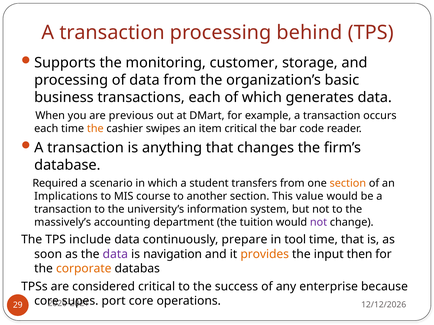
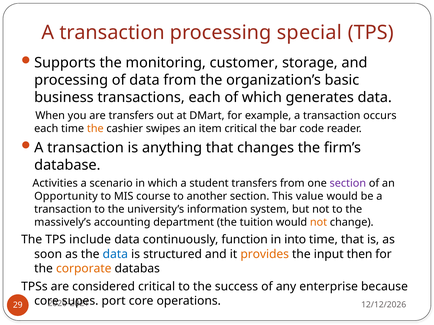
behind: behind -> special
are previous: previous -> transfers
Required: Required -> Activities
section at (348, 184) colour: orange -> purple
Implications: Implications -> Opportunity
not at (319, 223) colour: purple -> orange
prepare: prepare -> function
tool: tool -> into
data at (115, 254) colour: purple -> blue
navigation: navigation -> structured
